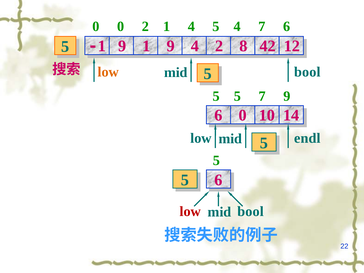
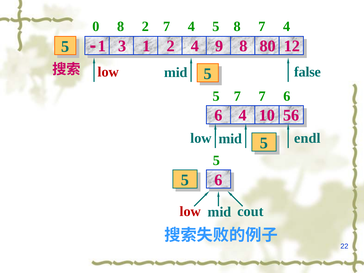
0 0: 0 -> 8
2 1: 1 -> 7
5 4: 4 -> 8
6 at (287, 26): 6 -> 4
-1 9: 9 -> 3
1 9: 9 -> 2
4 2: 2 -> 9
42: 42 -> 80
low at (108, 72) colour: orange -> red
bool at (307, 72): bool -> false
5 at (237, 96): 5 -> 7
7 9: 9 -> 6
6 0: 0 -> 4
14: 14 -> 56
bool at (251, 211): bool -> cout
